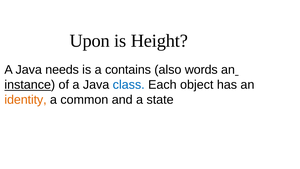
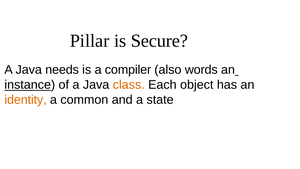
Upon: Upon -> Pillar
Height: Height -> Secure
contains: contains -> compiler
class colour: blue -> orange
